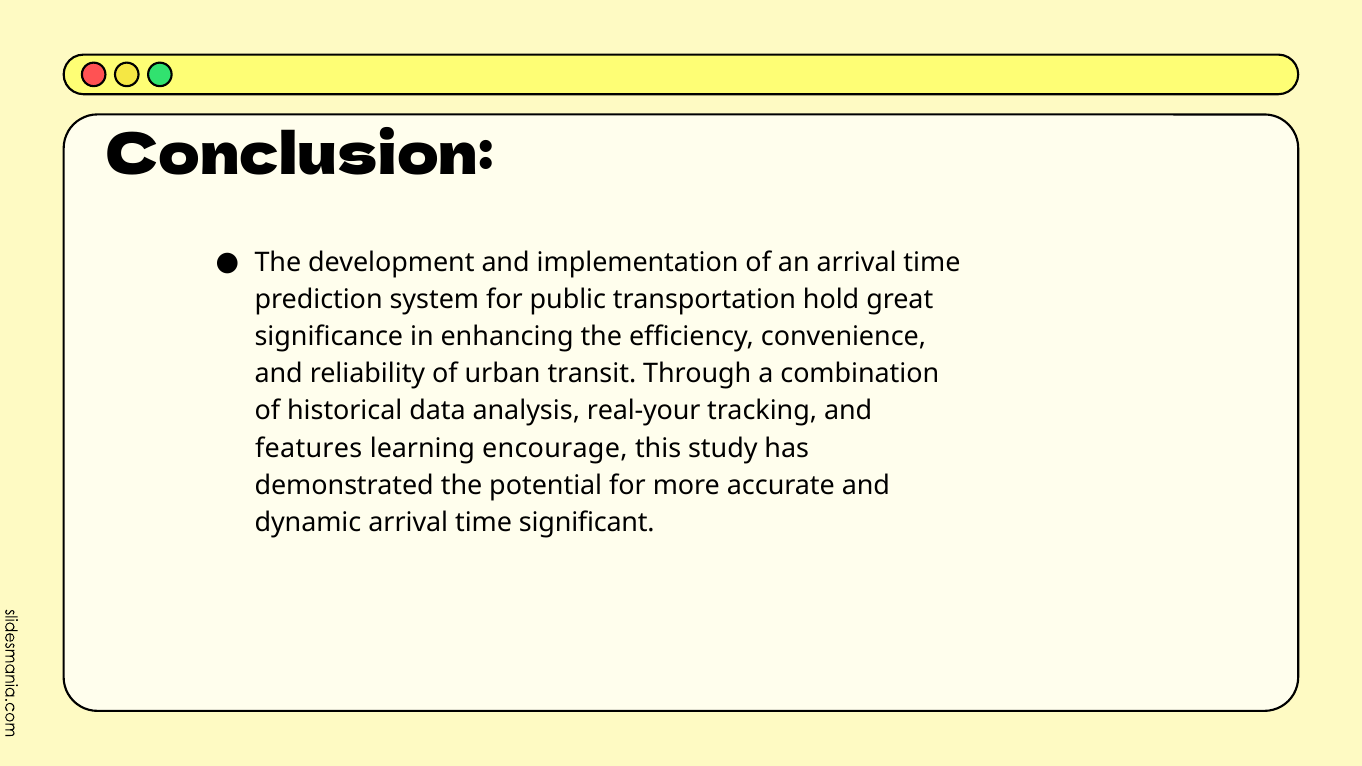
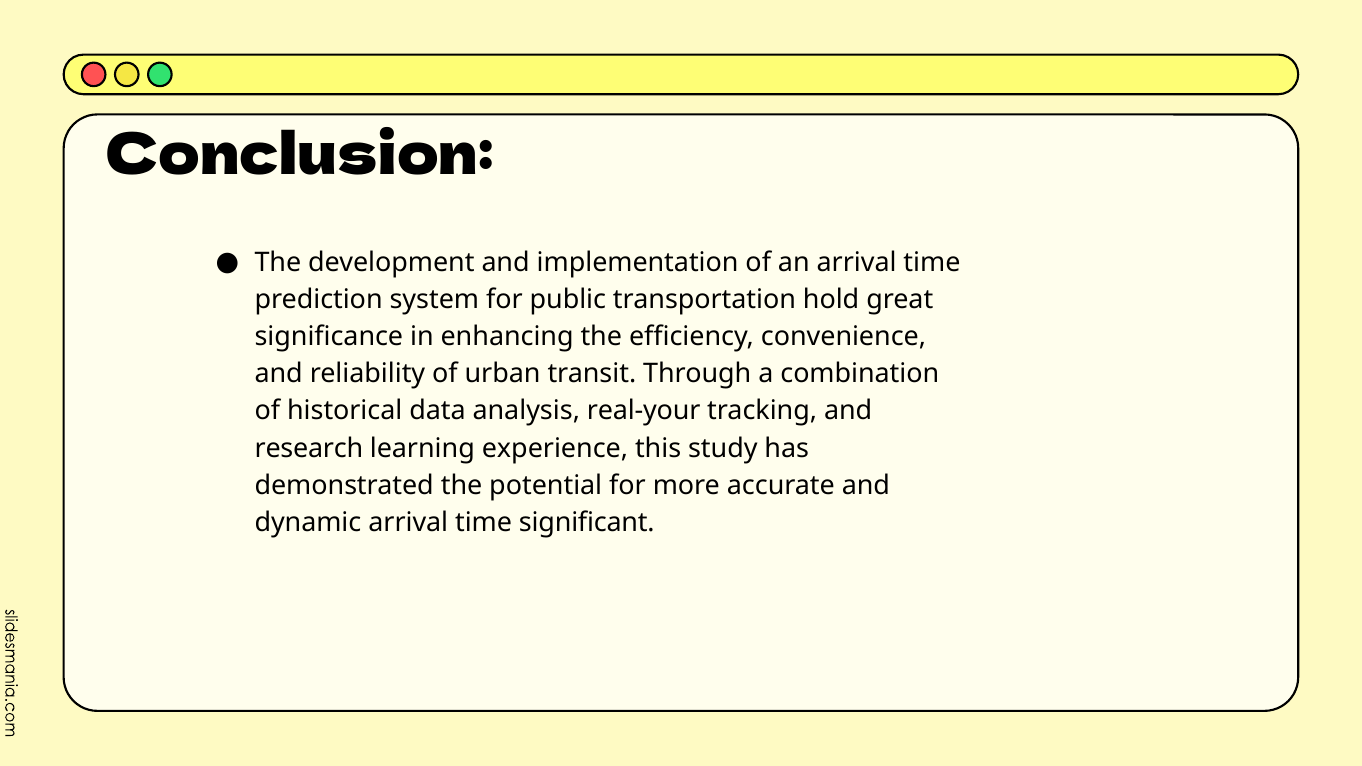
features: features -> research
encourage: encourage -> experience
